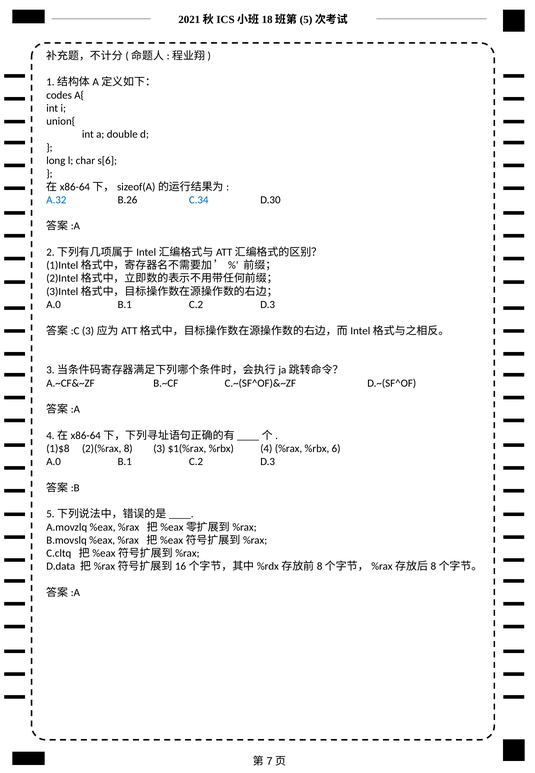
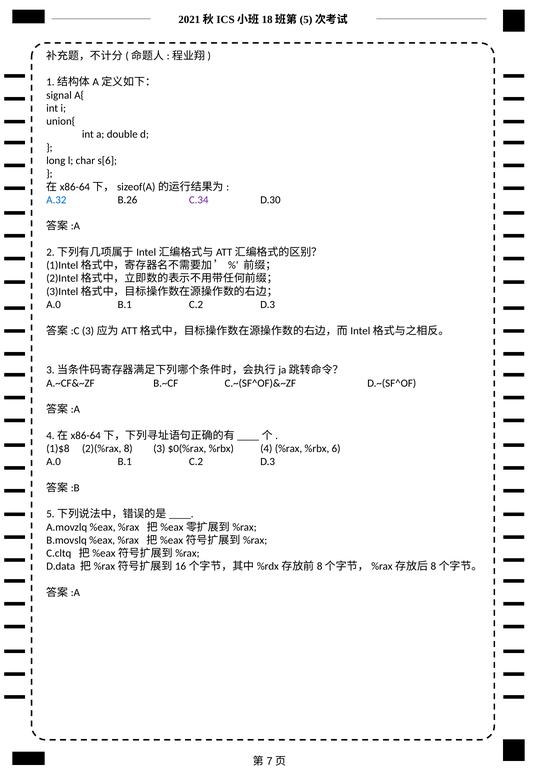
codes: codes -> signal
C.34 colour: blue -> purple
$1(%rax: $1(%rax -> $0(%rax
